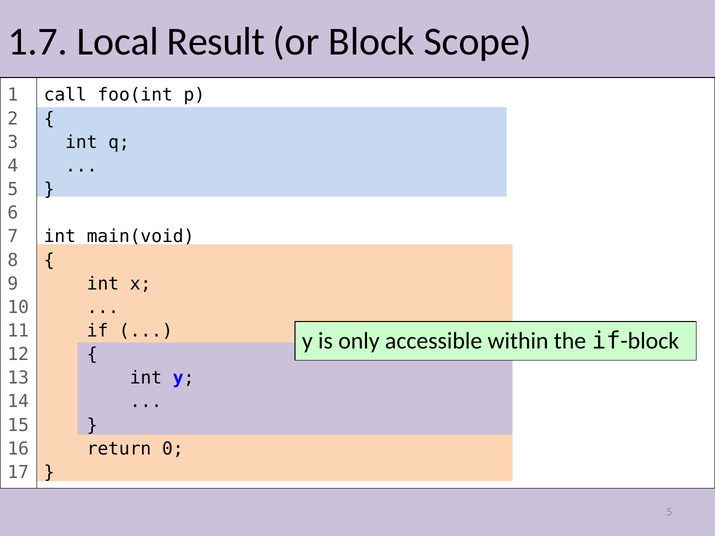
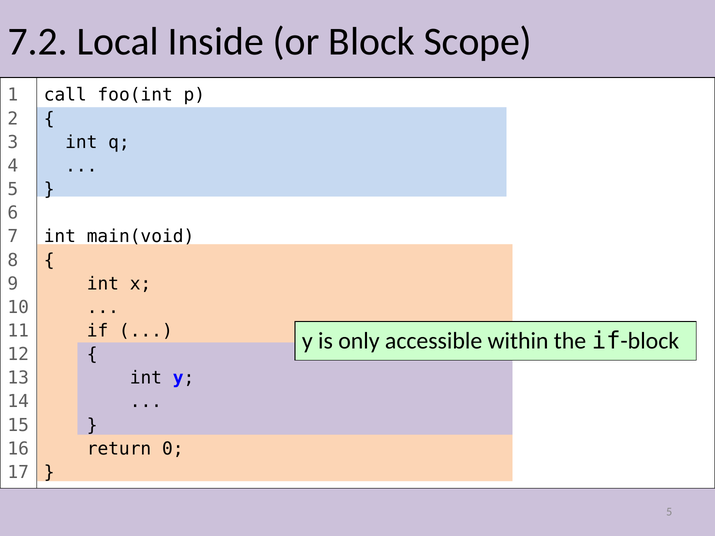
1.7: 1.7 -> 7.2
Result: Result -> Inside
